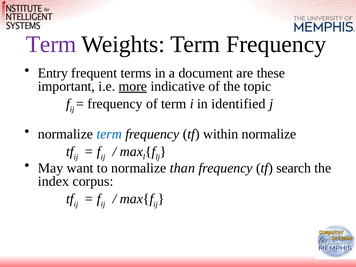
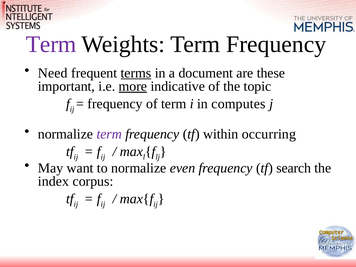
Entry: Entry -> Need
terms underline: none -> present
identified: identified -> computes
term at (109, 134) colour: blue -> purple
within normalize: normalize -> occurring
than: than -> even
